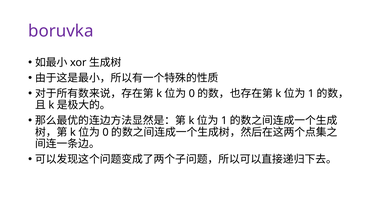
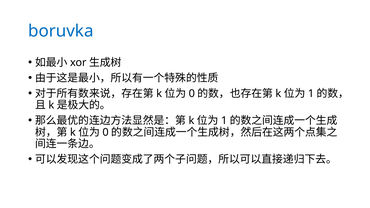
boruvka colour: purple -> blue
